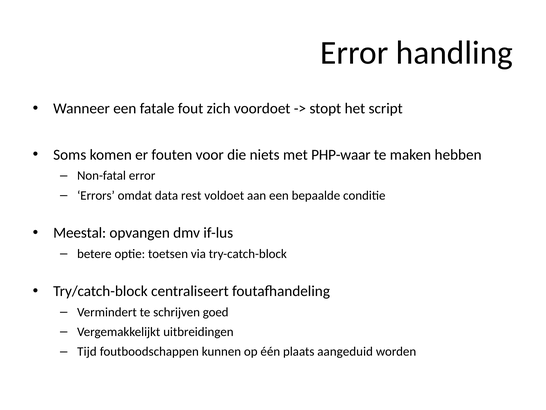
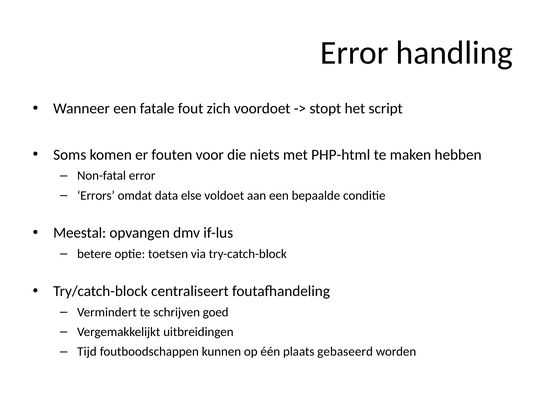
PHP-waar: PHP-waar -> PHP-html
rest: rest -> else
aangeduid: aangeduid -> gebaseerd
